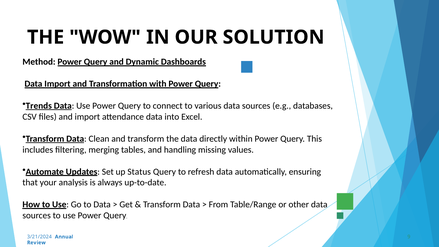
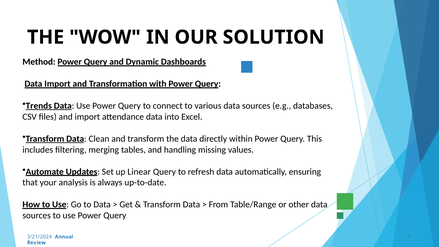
Status: Status -> Linear
